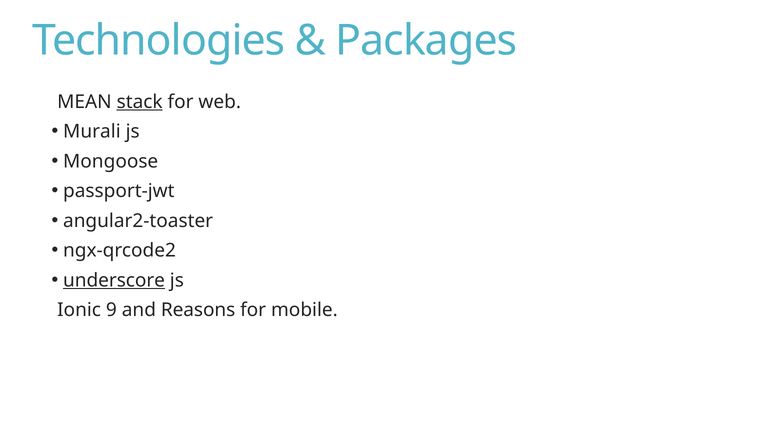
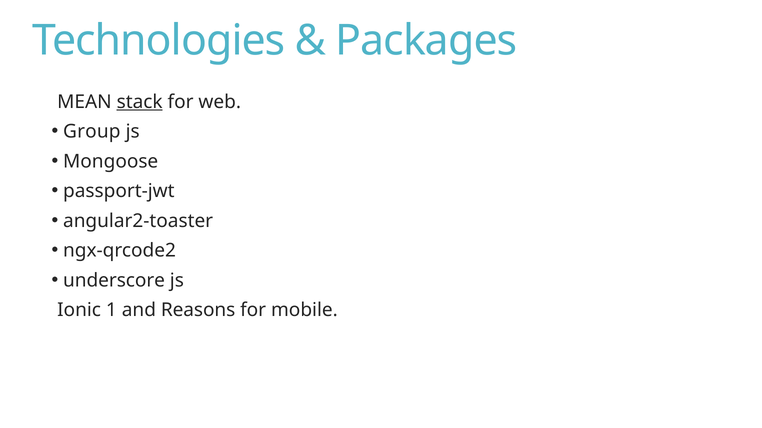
Murali: Murali -> Group
underscore underline: present -> none
9: 9 -> 1
